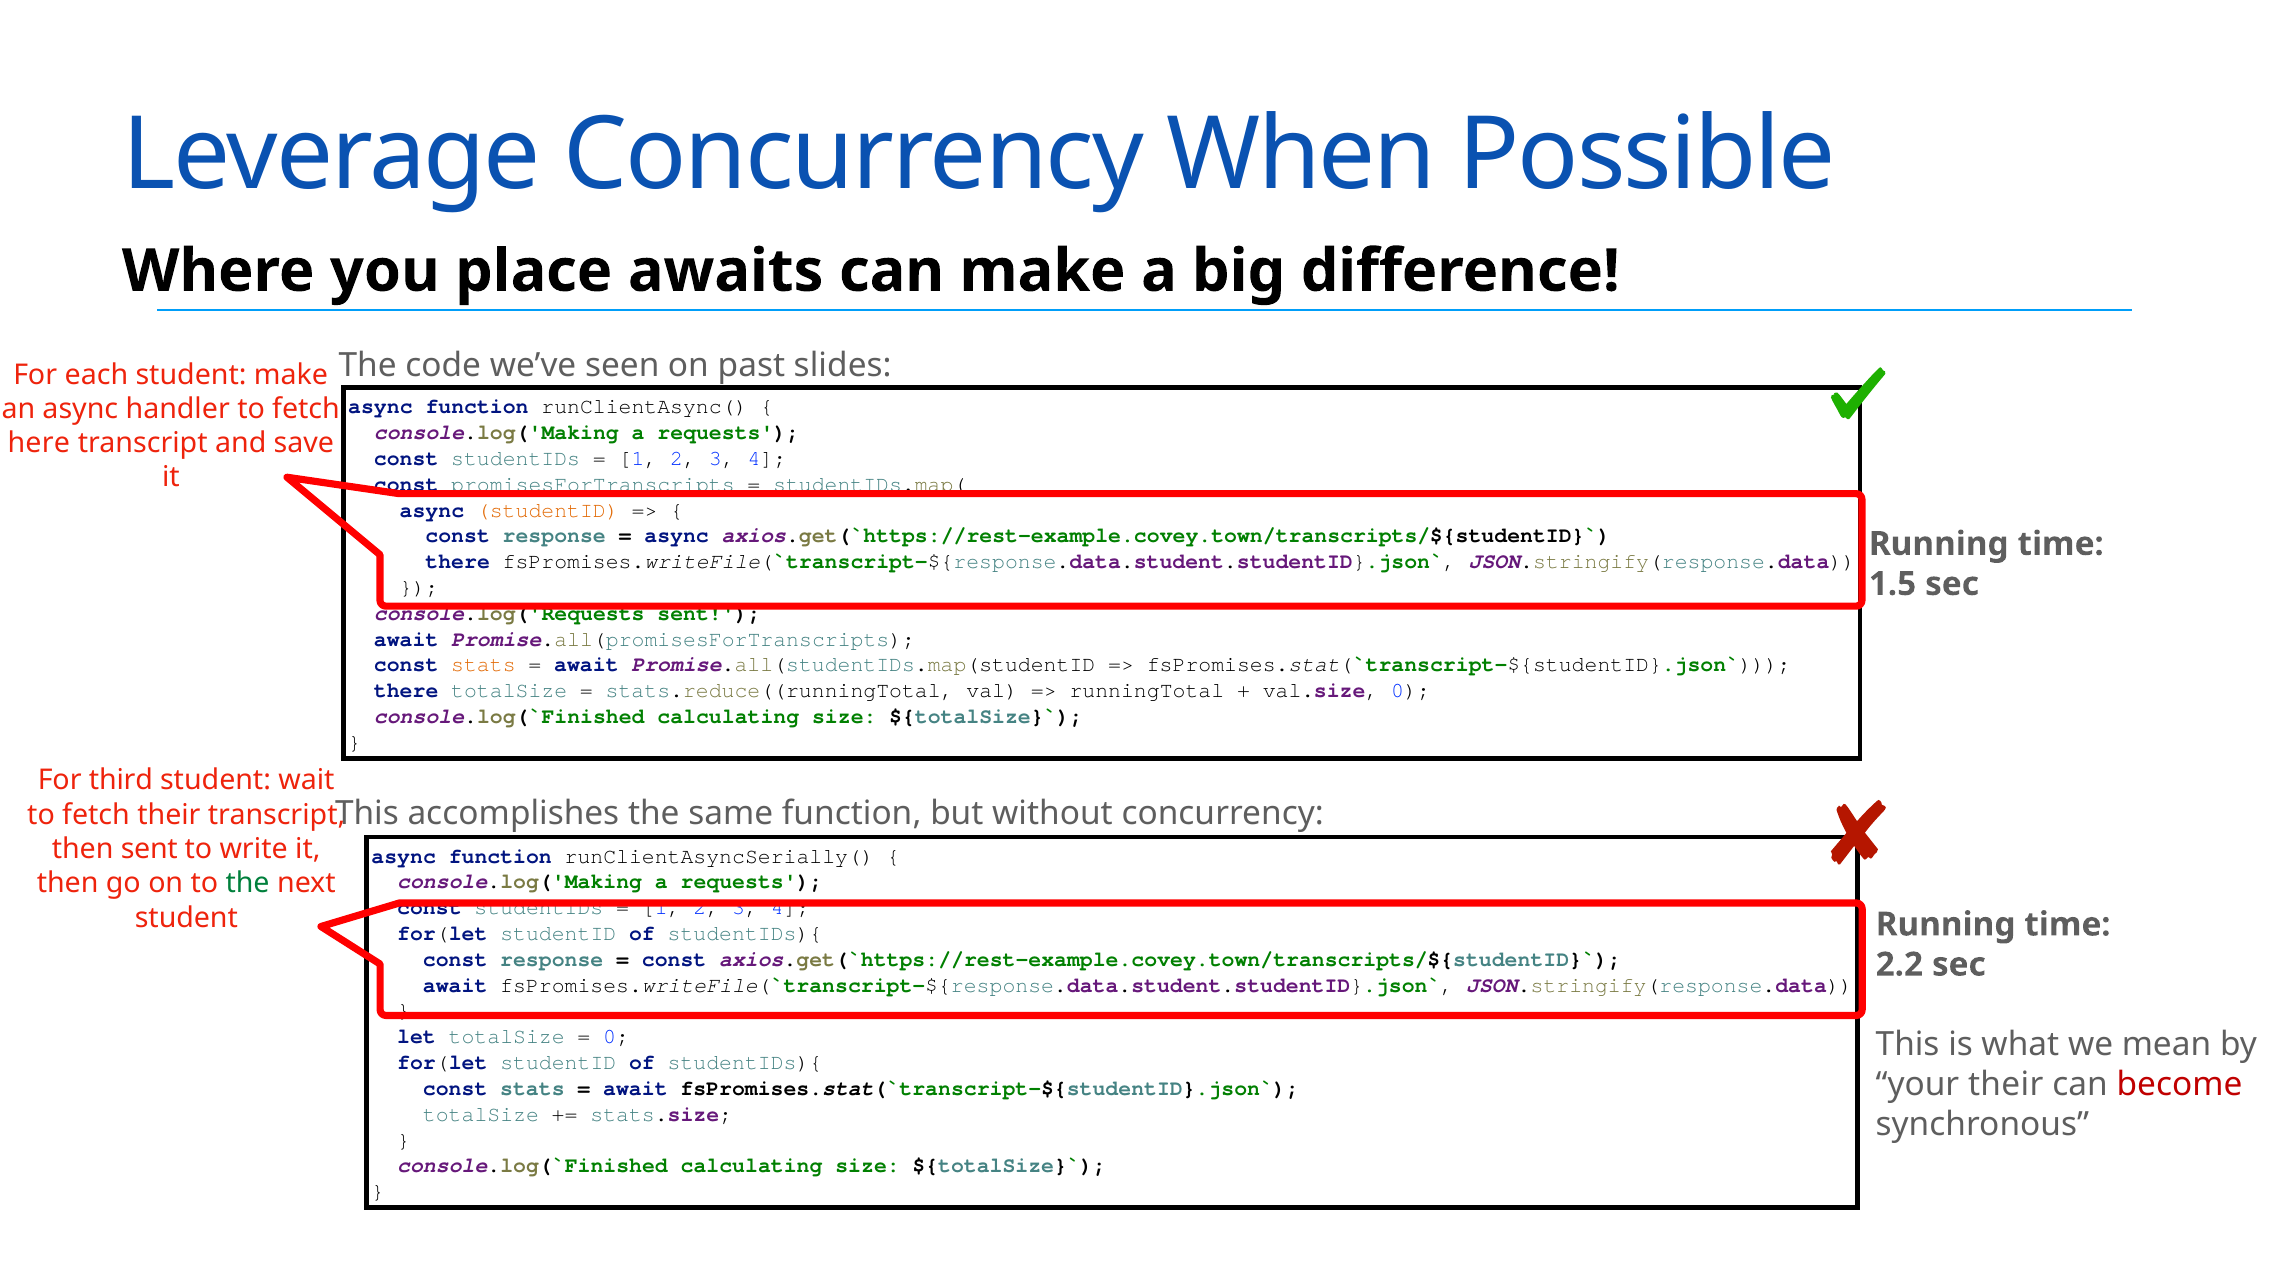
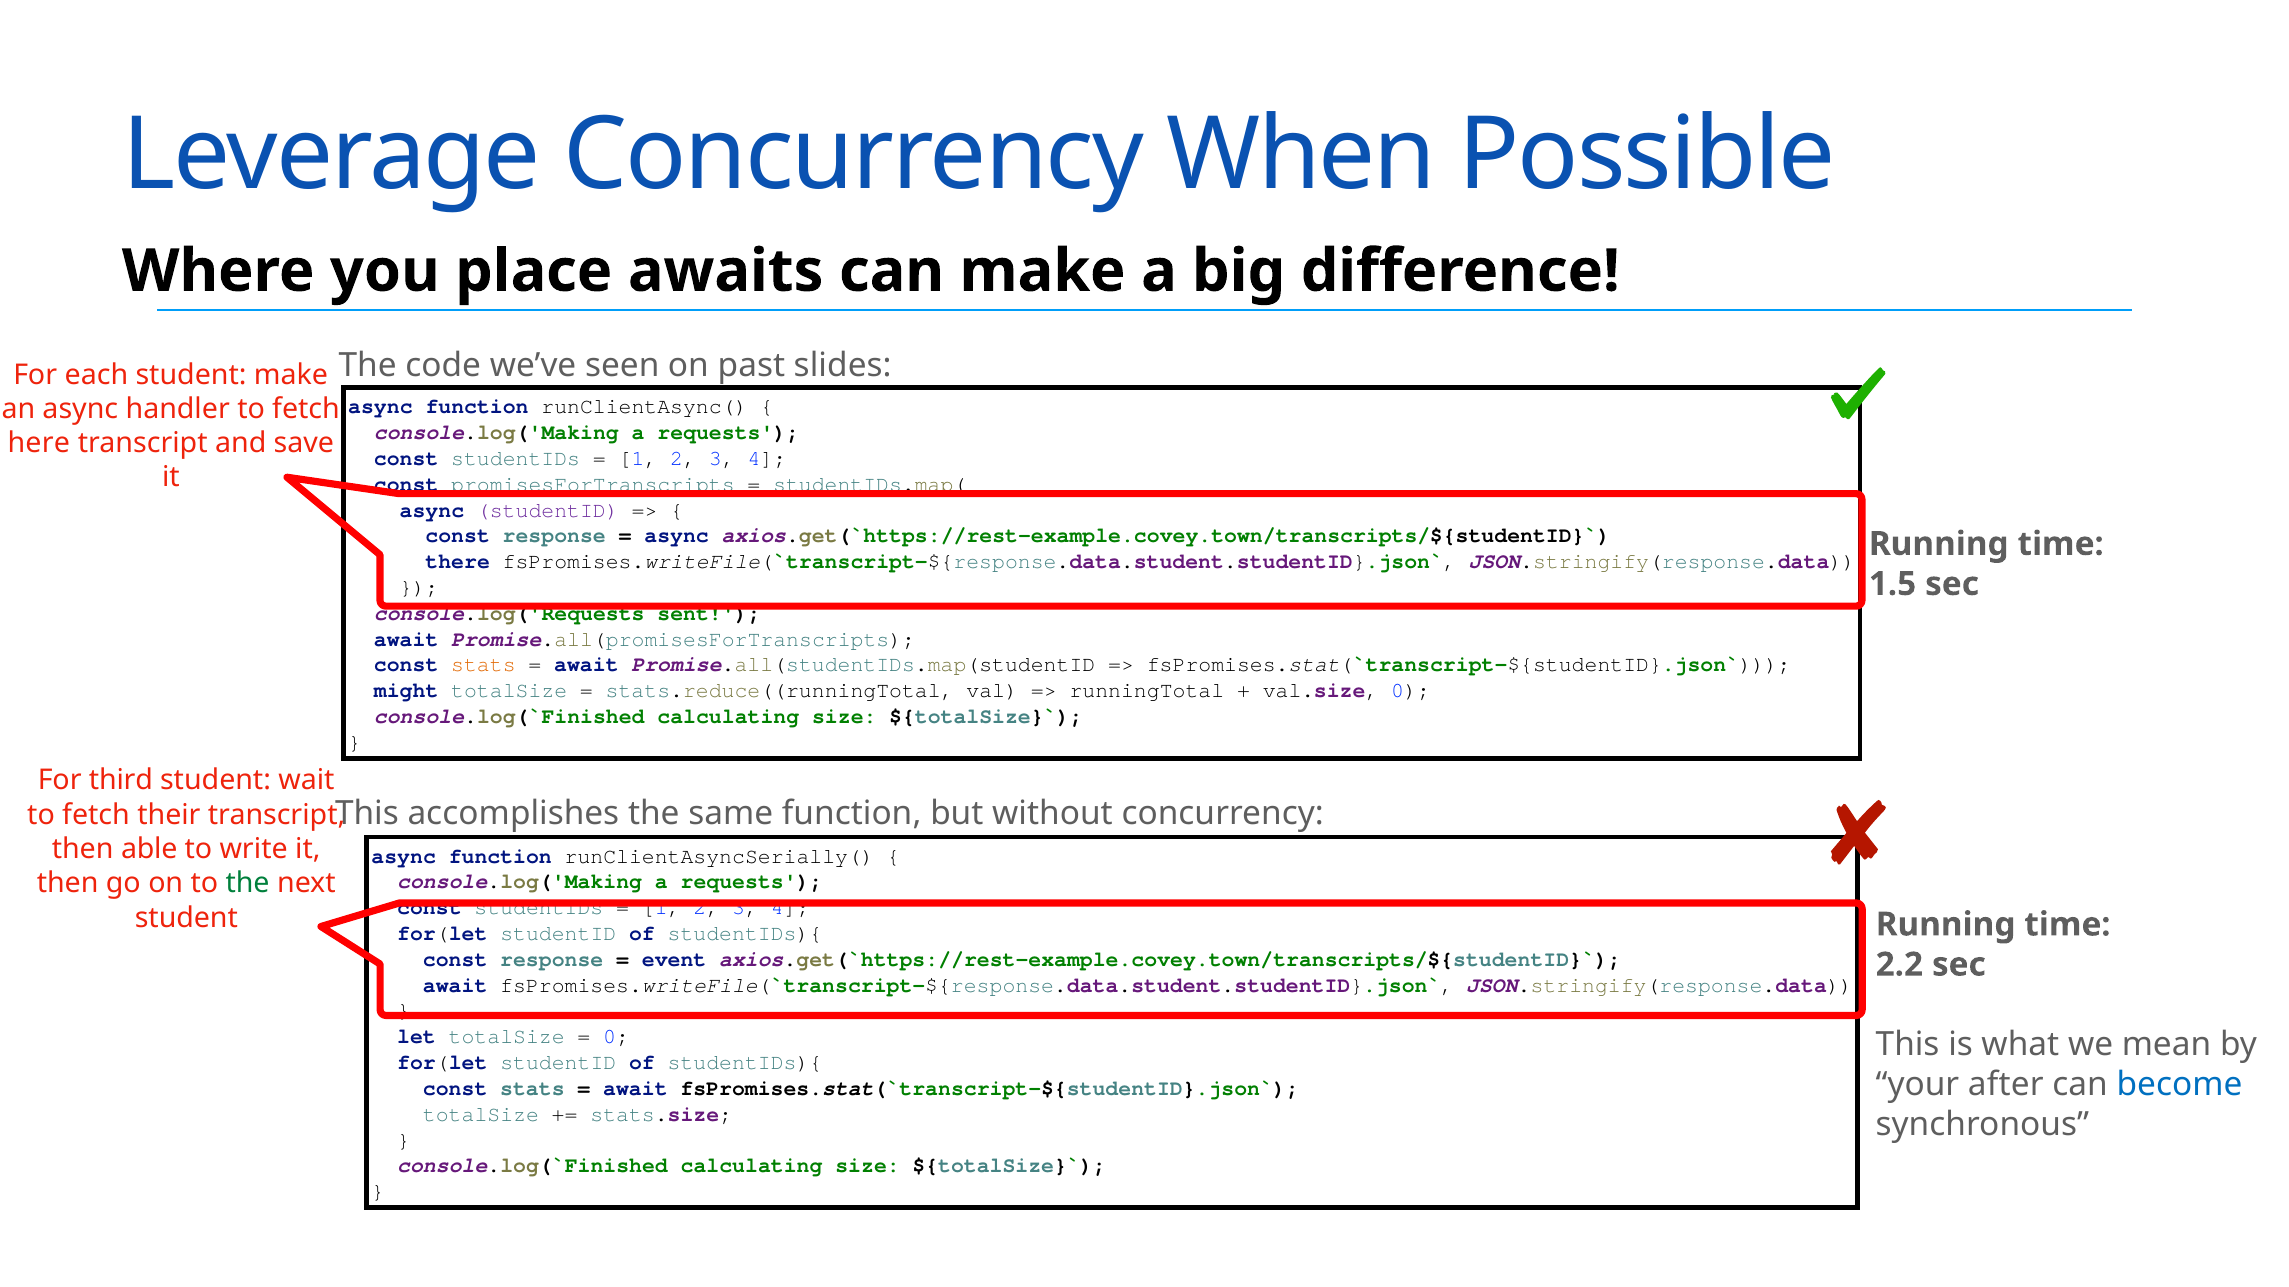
studentID at (548, 510) colour: orange -> purple
there at (406, 691): there -> might
then sent: sent -> able
const at (674, 960): const -> event
your their: their -> after
become colour: red -> blue
